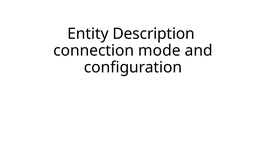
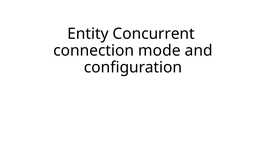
Description: Description -> Concurrent
